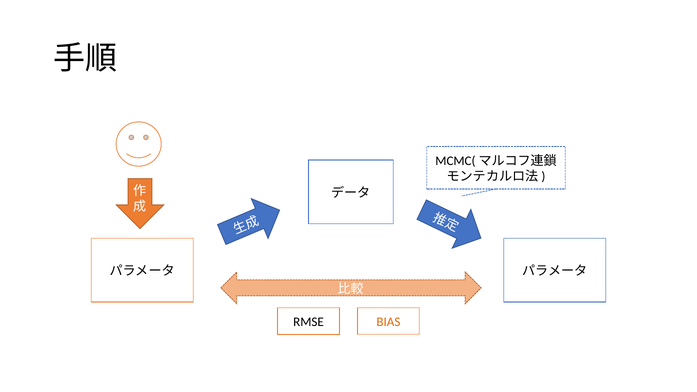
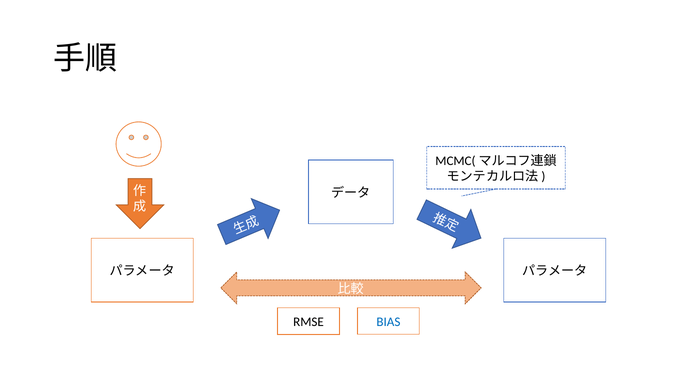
BIAS colour: orange -> blue
